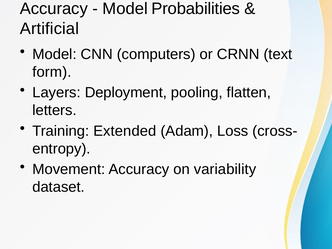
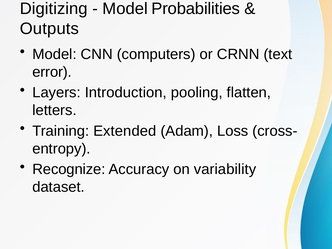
Accuracy at (54, 9): Accuracy -> Digitizing
Artificial: Artificial -> Outputs
form: form -> error
Deployment: Deployment -> Introduction
Movement: Movement -> Recognize
